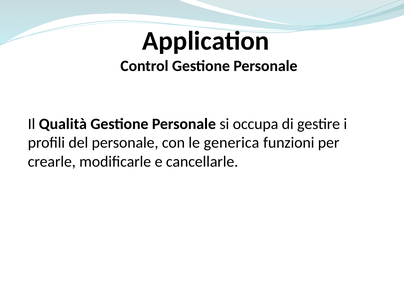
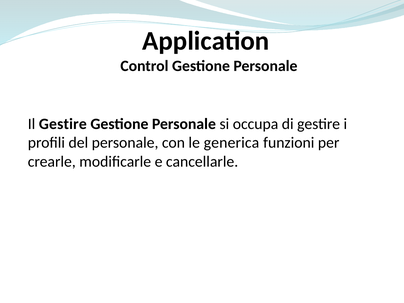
Il Qualità: Qualità -> Gestire
